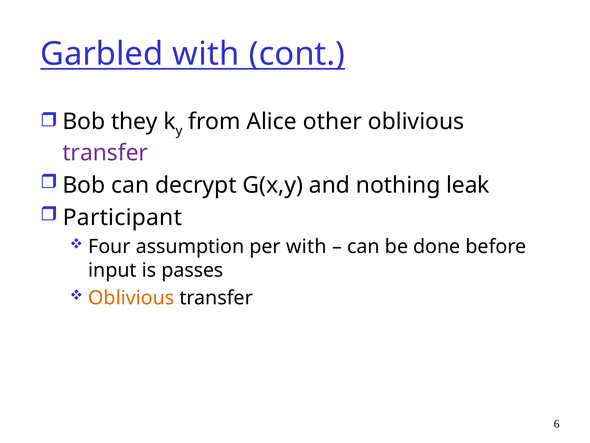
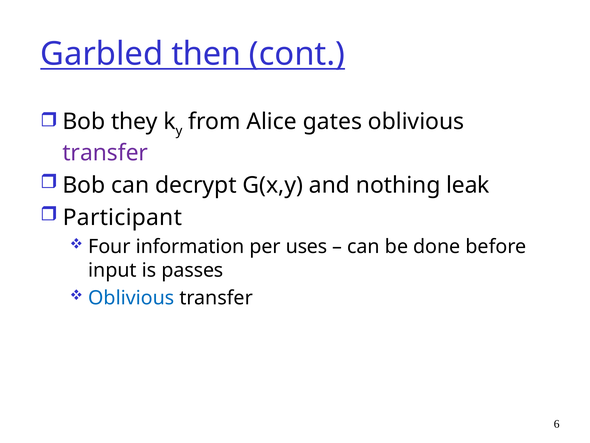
Garbled with: with -> then
other: other -> gates
assumption: assumption -> information
per with: with -> uses
Oblivious at (131, 298) colour: orange -> blue
